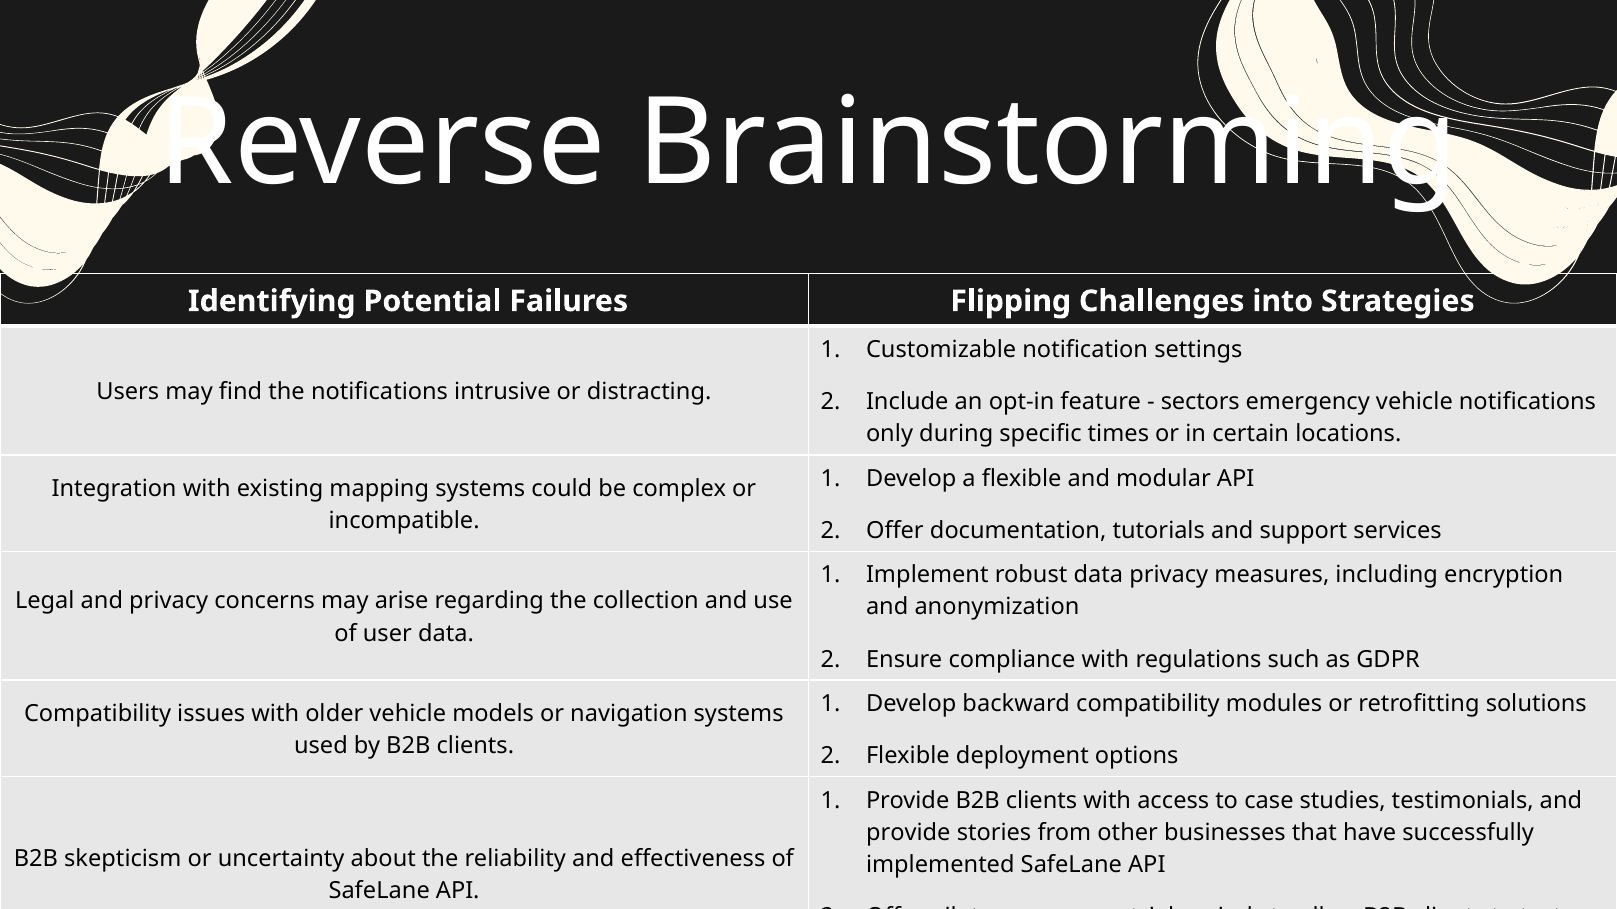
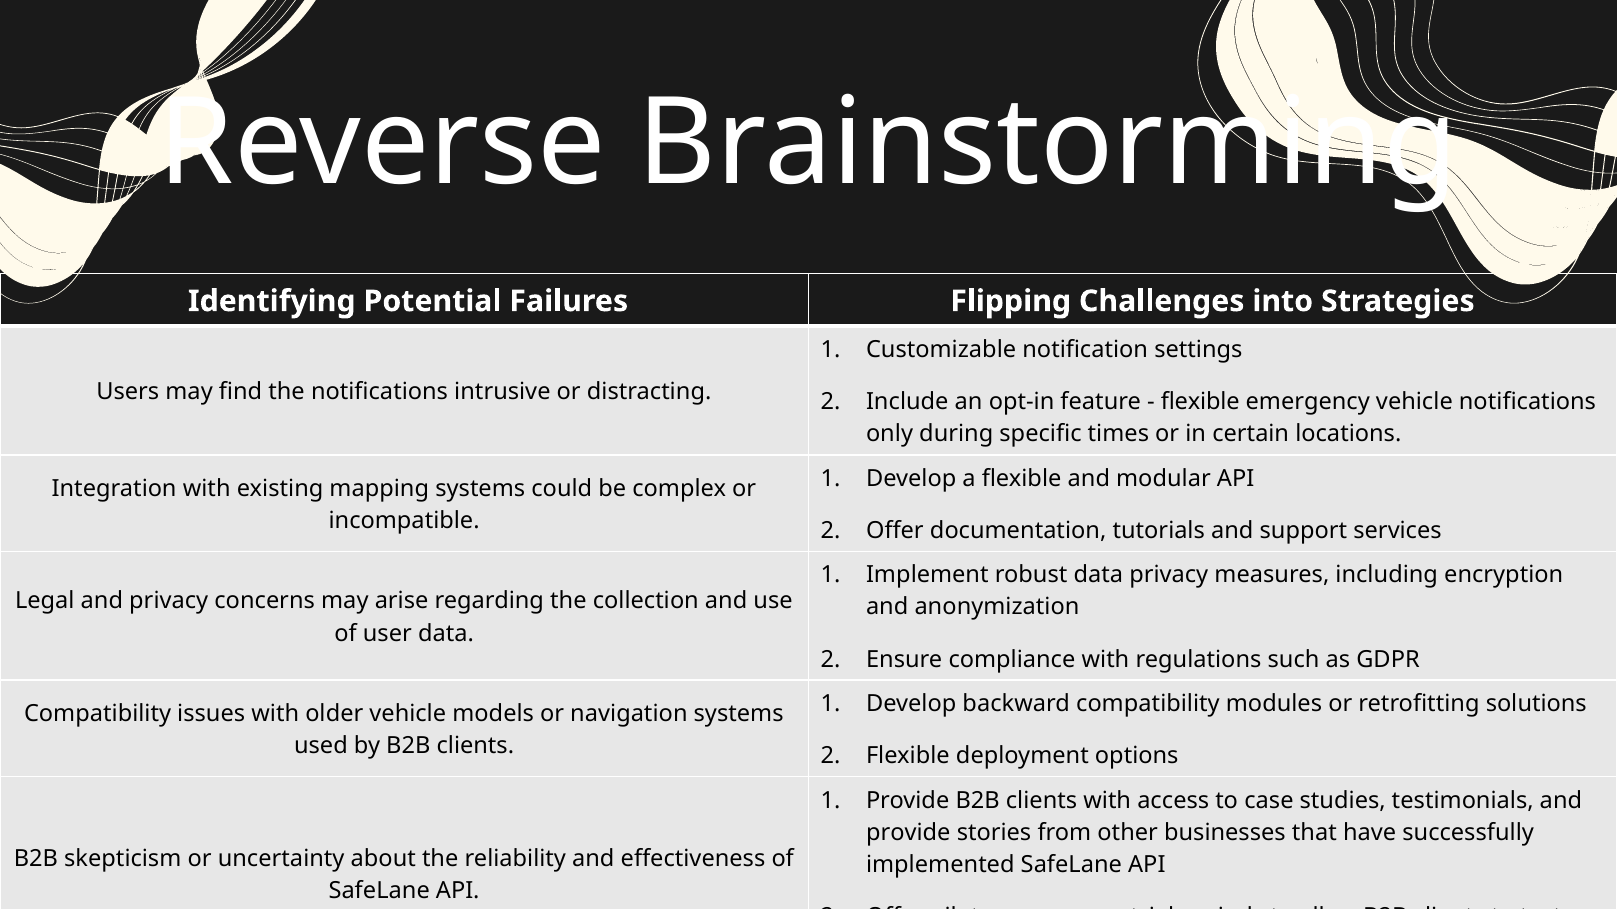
sectors at (1200, 402): sectors -> flexible
